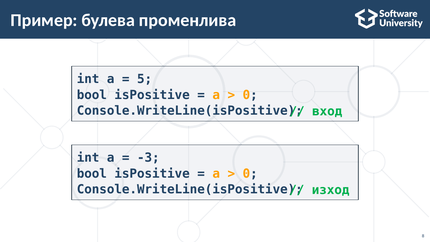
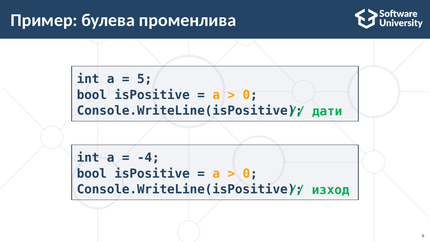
вход: вход -> дати
-3: -3 -> -4
